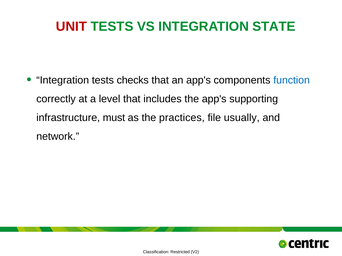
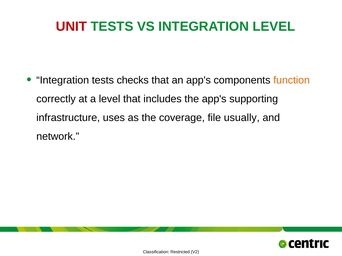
INTEGRATION STATE: STATE -> LEVEL
function colour: blue -> orange
must: must -> uses
practices: practices -> coverage
